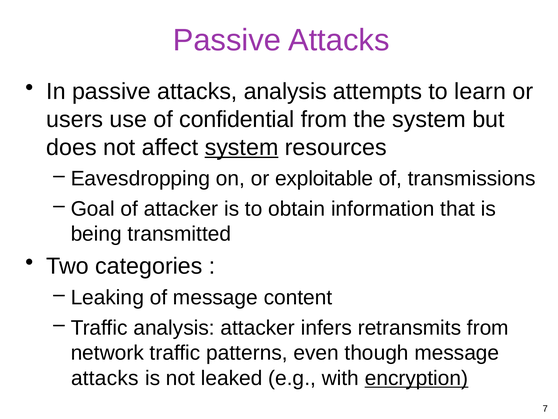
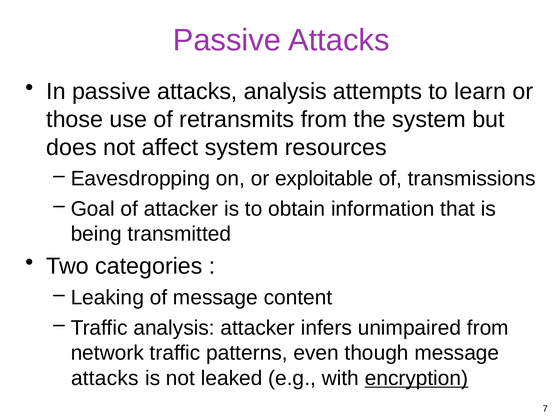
users: users -> those
confidential: confidential -> retransmits
system at (242, 147) underline: present -> none
retransmits: retransmits -> unimpaired
